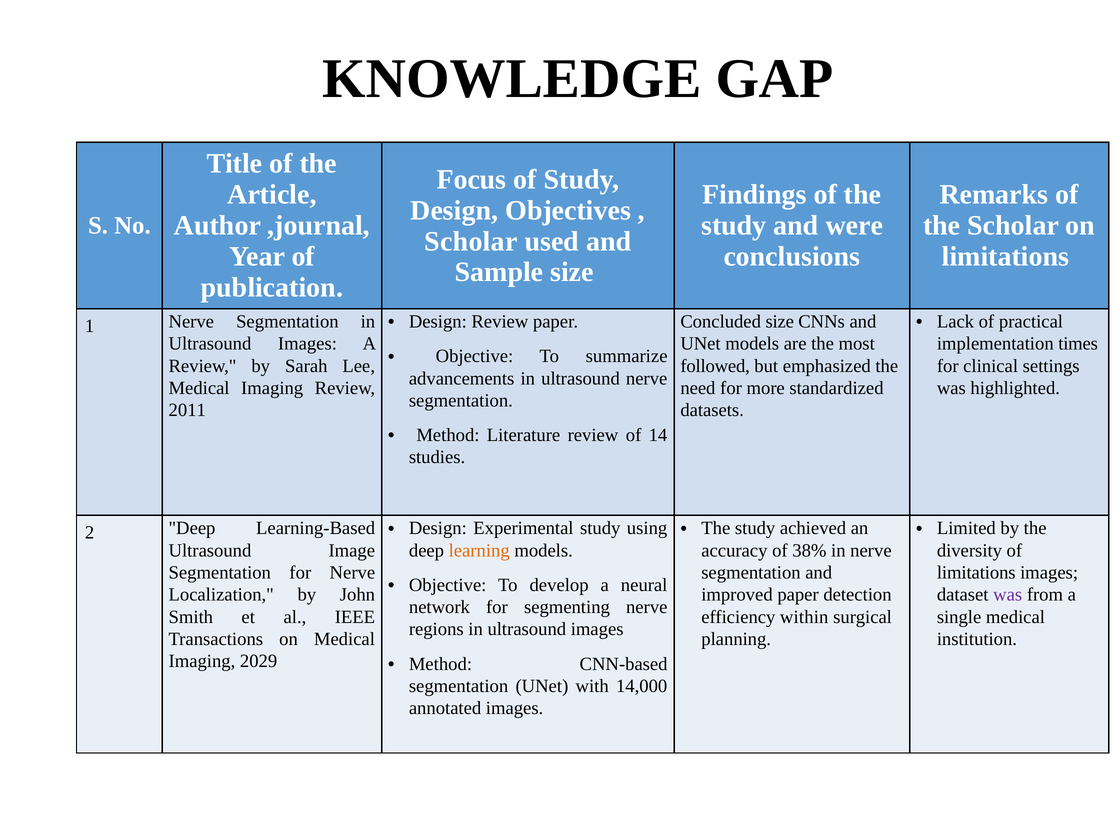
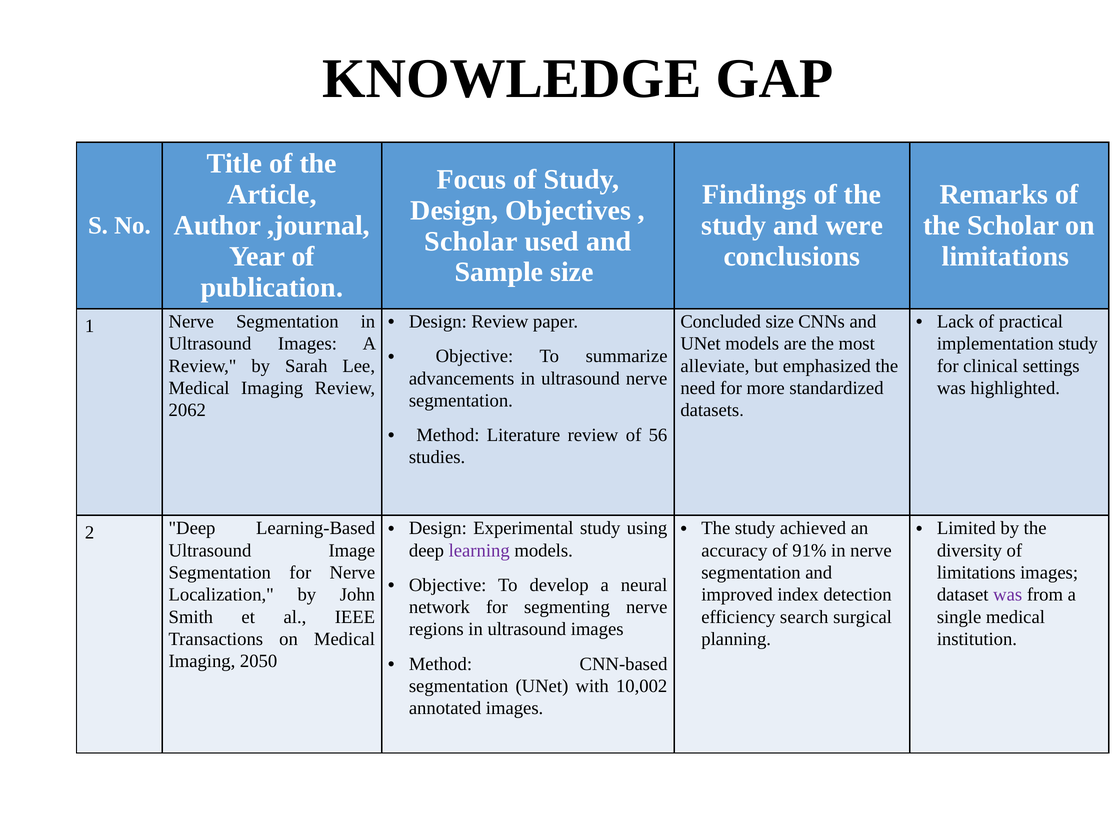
implementation times: times -> study
followed: followed -> alleviate
2011: 2011 -> 2062
14: 14 -> 56
learning colour: orange -> purple
38%: 38% -> 91%
improved paper: paper -> index
within: within -> search
2029: 2029 -> 2050
14,000: 14,000 -> 10,002
